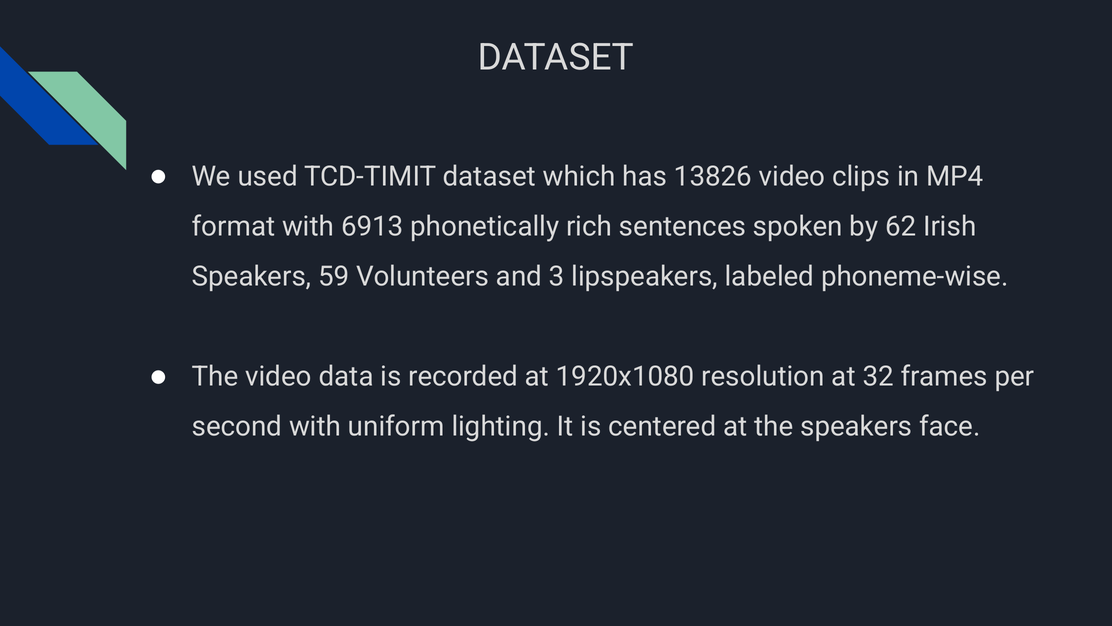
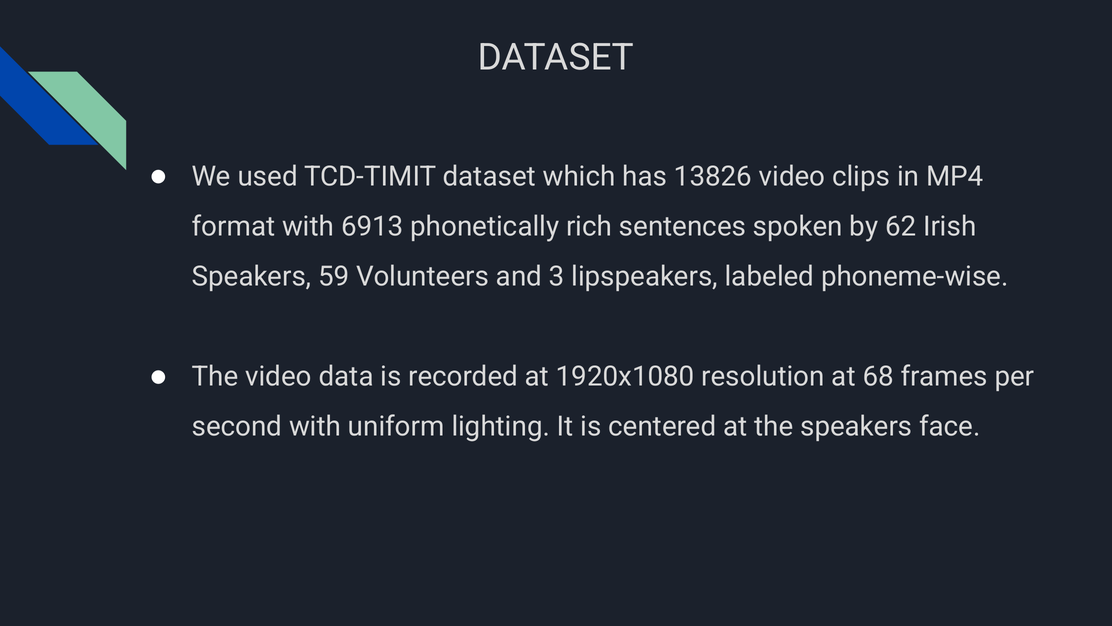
32: 32 -> 68
